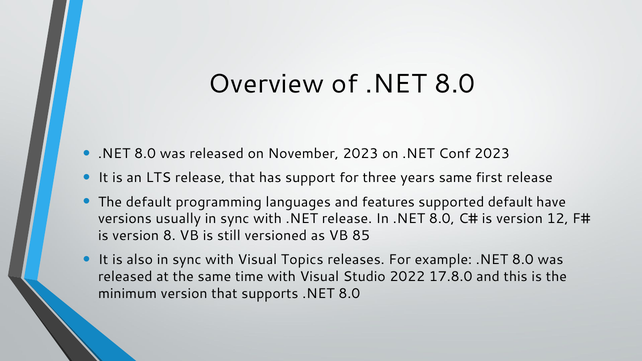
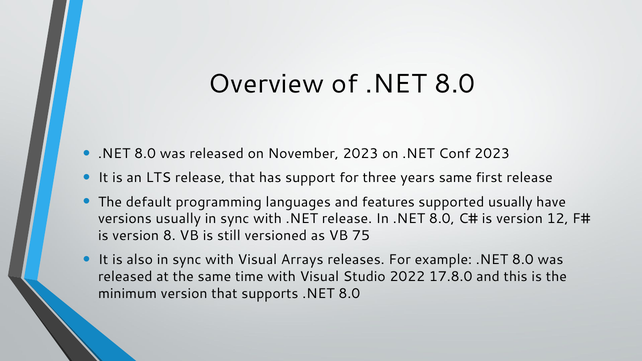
supported default: default -> usually
85: 85 -> 75
Topics: Topics -> Arrays
